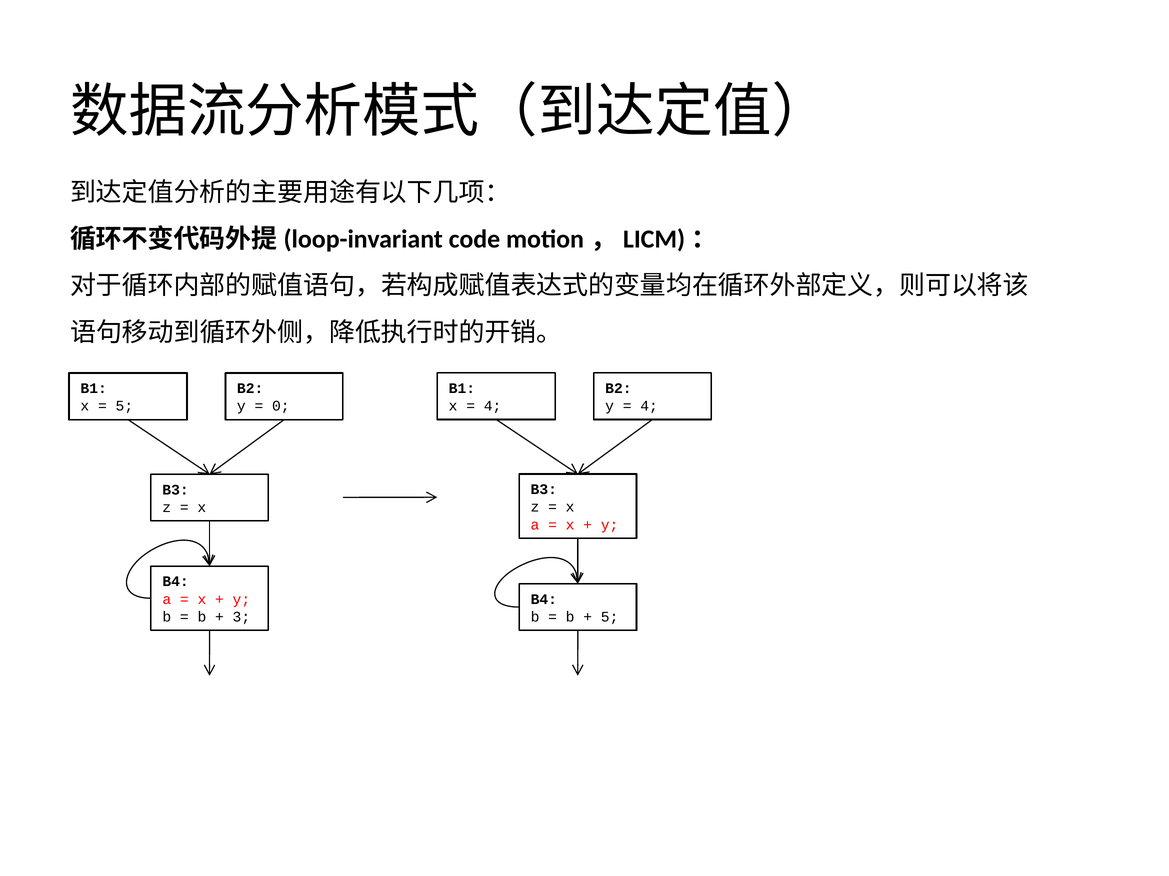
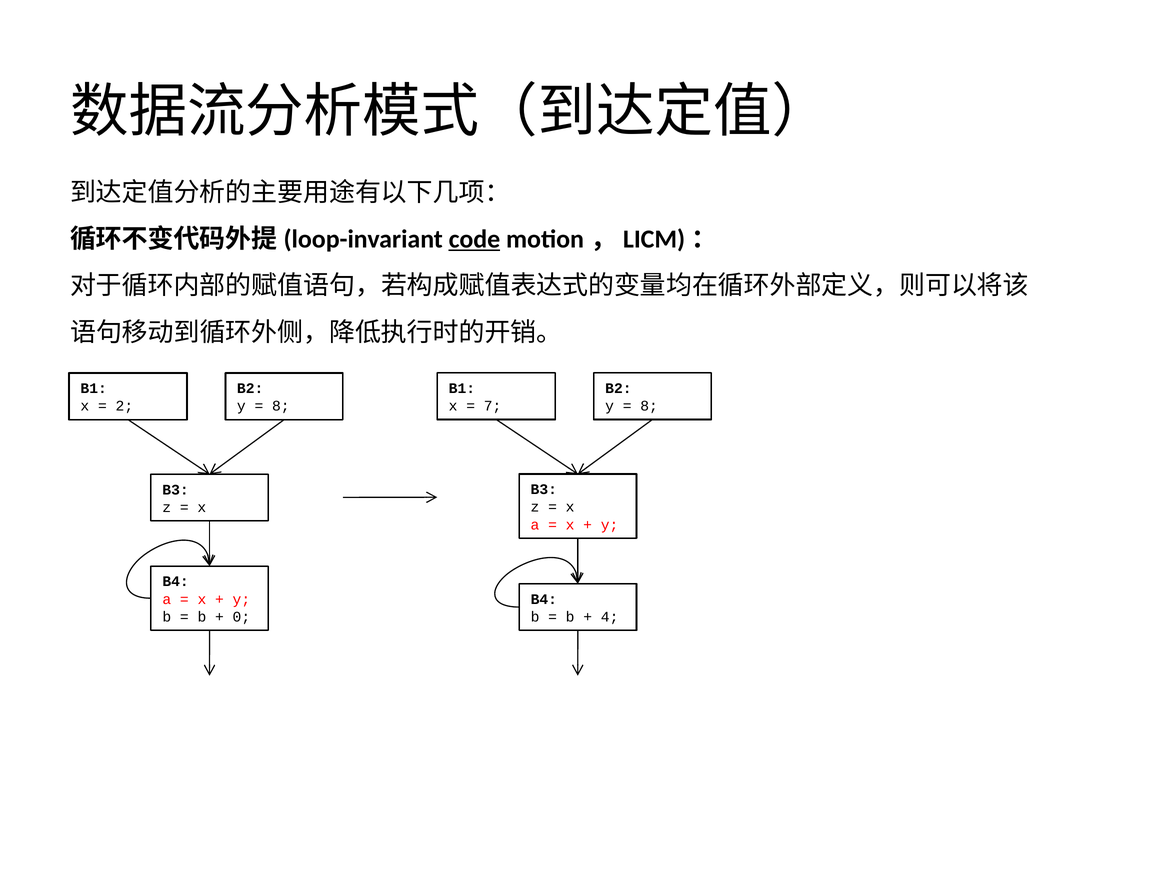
code underline: none -> present
4 at (493, 406): 4 -> 7
4 at (649, 406): 4 -> 8
5 at (124, 406): 5 -> 2
0 at (281, 406): 0 -> 8
3: 3 -> 0
5 at (610, 617): 5 -> 4
